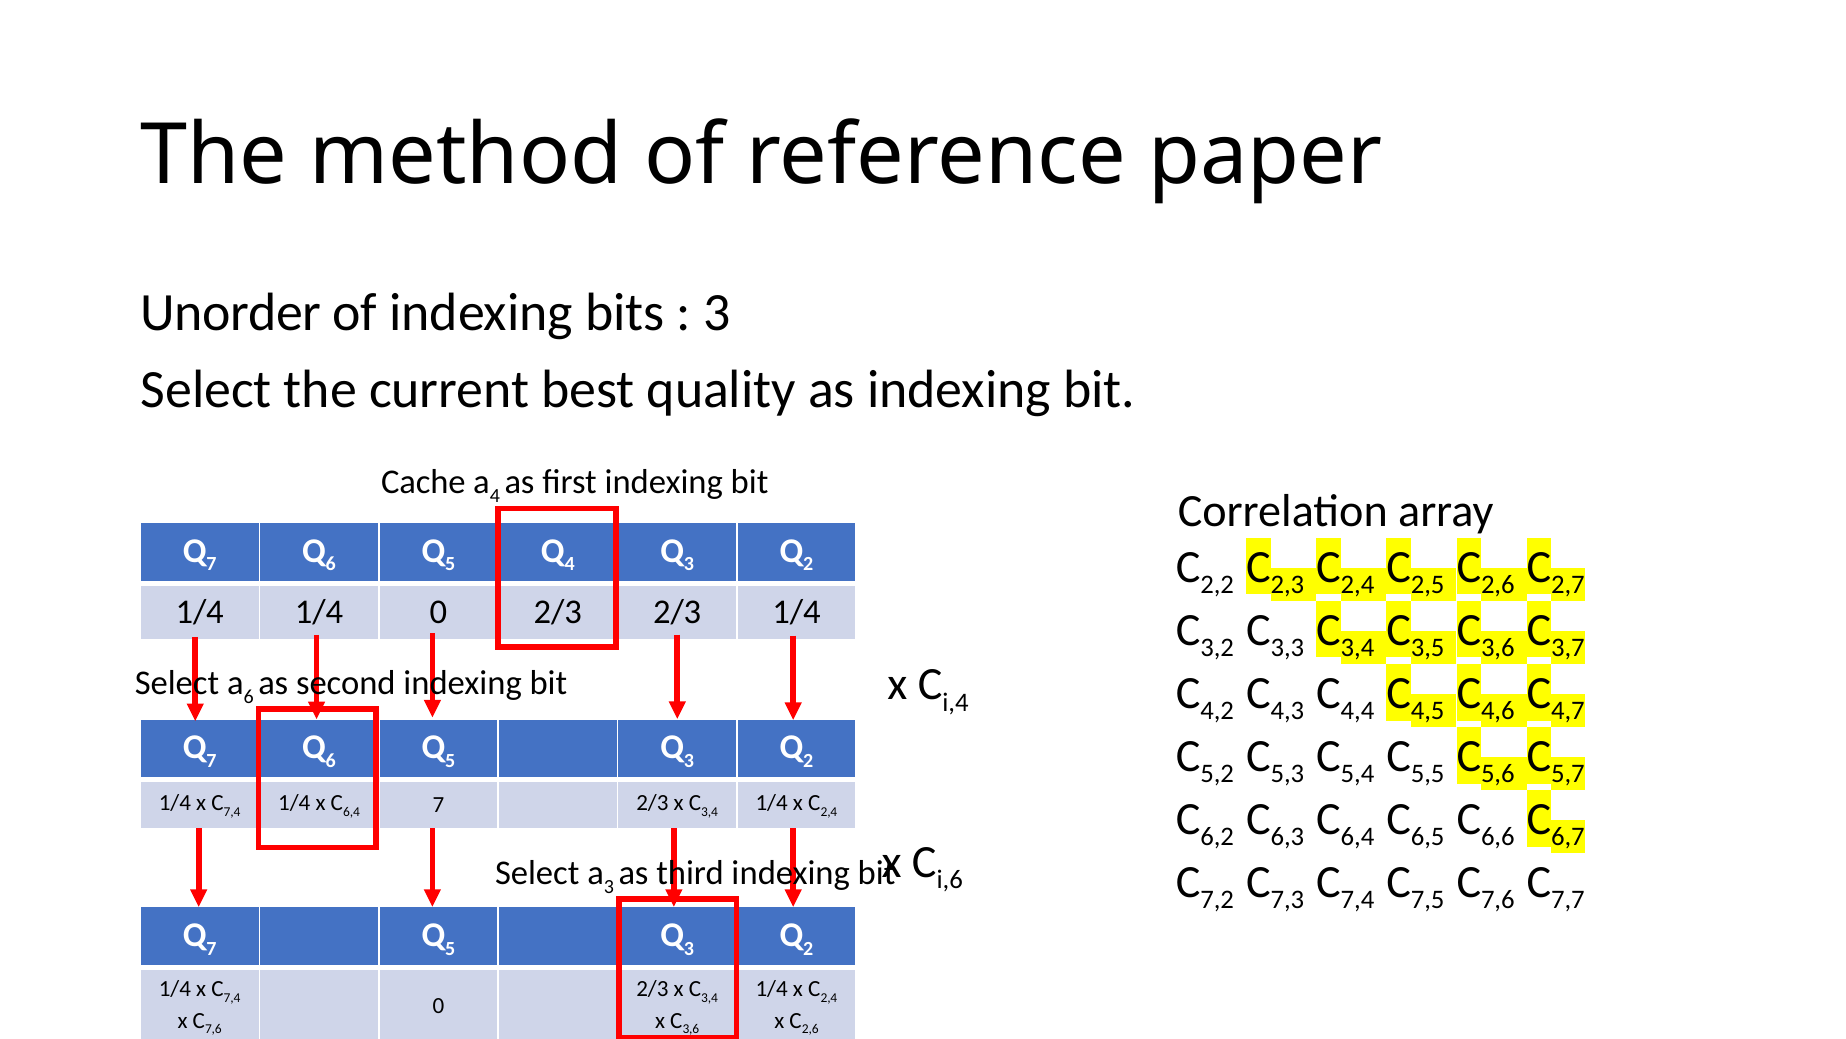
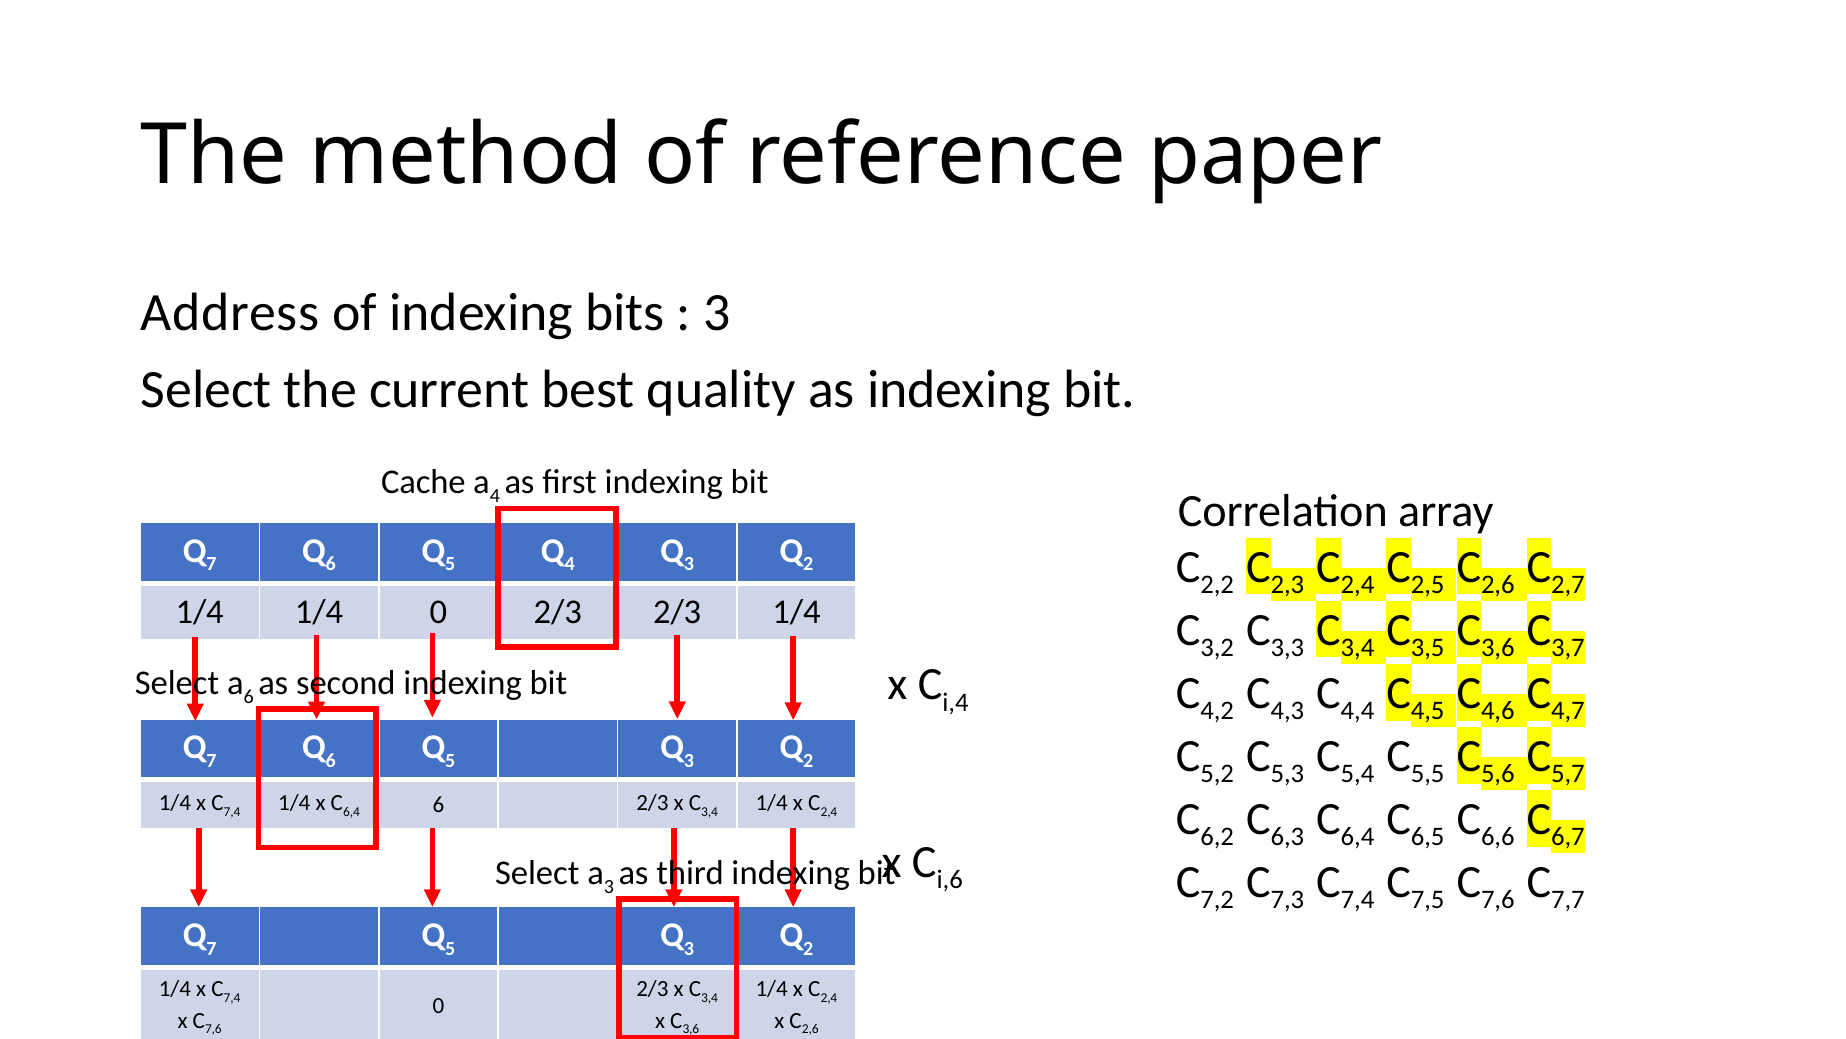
Unorder: Unorder -> Address
7 at (438, 804): 7 -> 6
